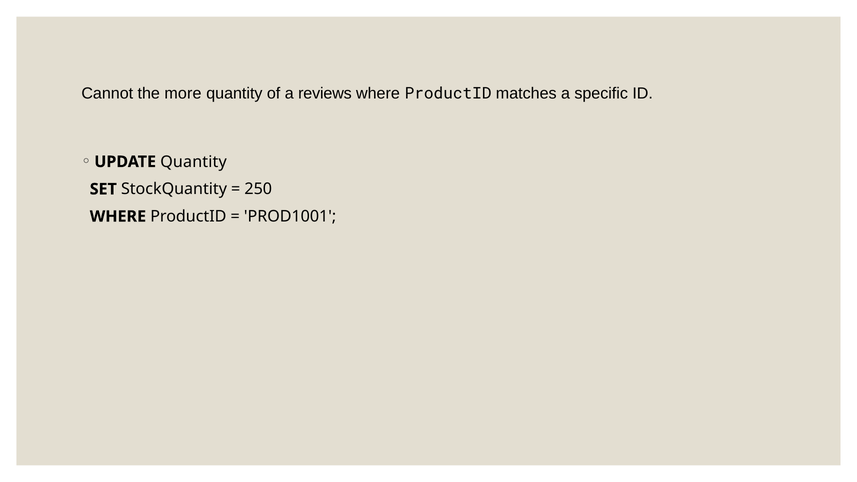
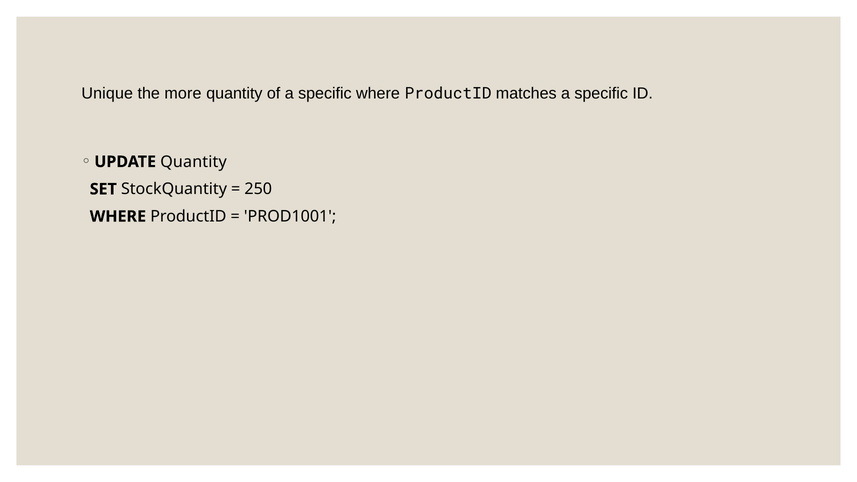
Cannot: Cannot -> Unique
of a reviews: reviews -> specific
